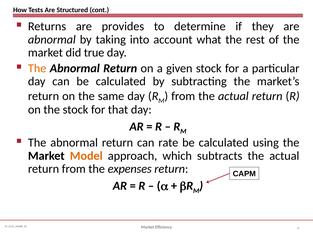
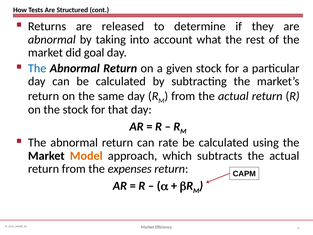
provides: provides -> released
true: true -> goal
The at (37, 68) colour: orange -> blue
